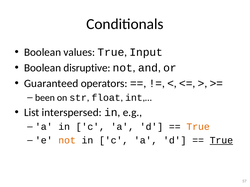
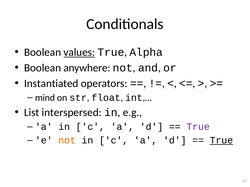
values underline: none -> present
Input: Input -> Alpha
disruptive: disruptive -> anywhere
Guaranteed: Guaranteed -> Instantiated
been: been -> mind
True at (198, 127) colour: orange -> purple
